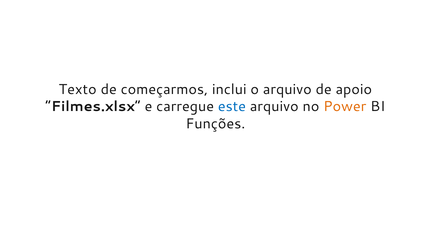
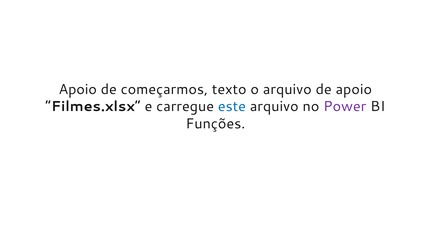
Texto at (78, 90): Texto -> Apoio
inclui: inclui -> texto
Power colour: orange -> purple
